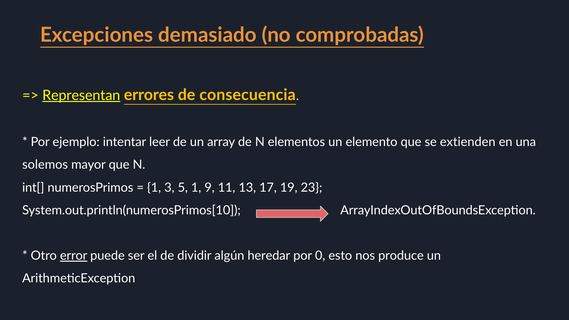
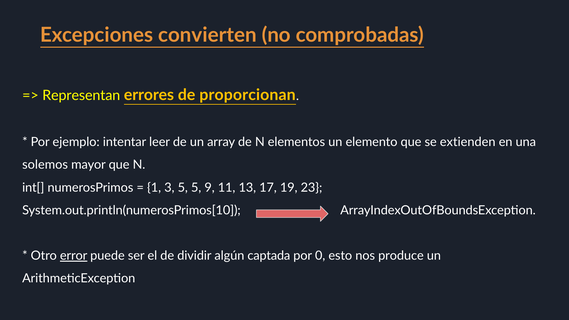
demasiado: demasiado -> convierten
Representan underline: present -> none
consecuencia: consecuencia -> proporcionan
5 1: 1 -> 5
heredar: heredar -> captada
